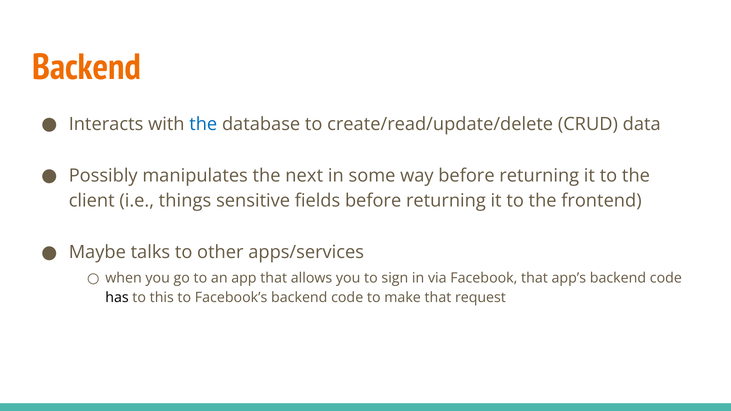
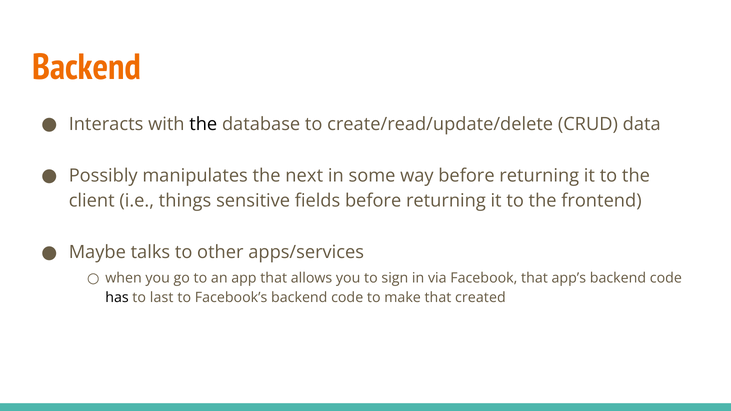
the at (203, 124) colour: blue -> black
this: this -> last
request: request -> created
